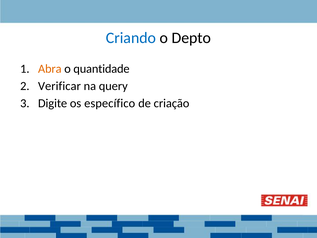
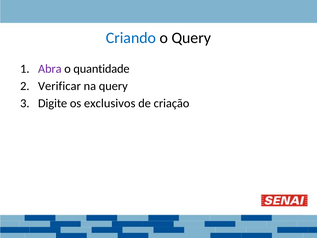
o Depto: Depto -> Query
Abra colour: orange -> purple
específico: específico -> exclusivos
